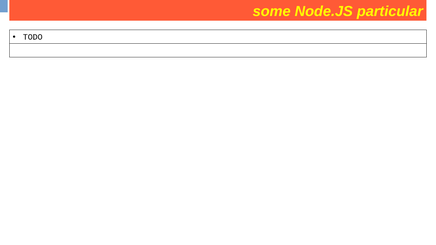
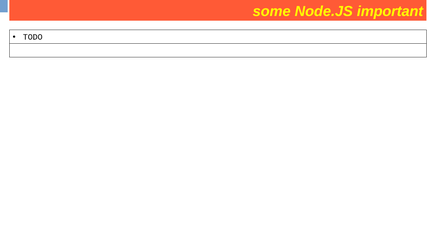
particular: particular -> important
